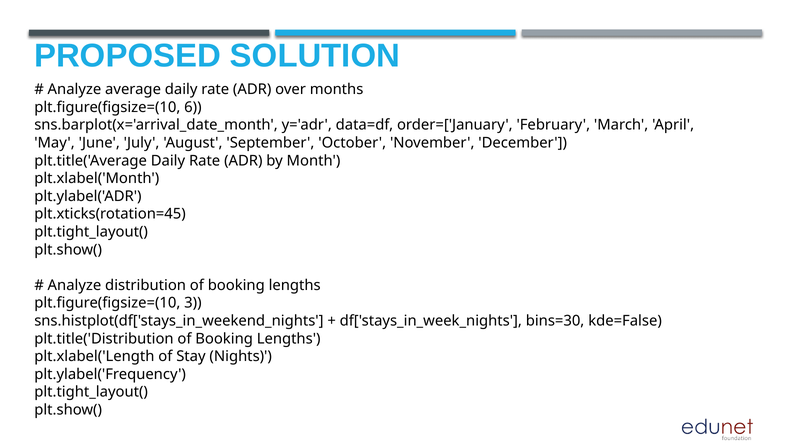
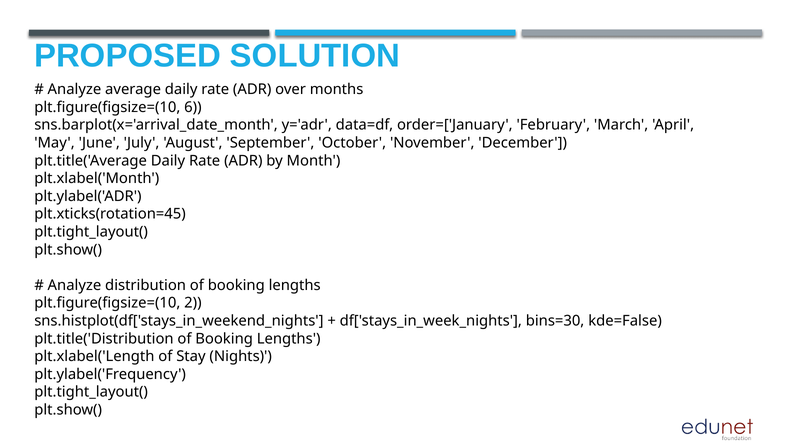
3: 3 -> 2
